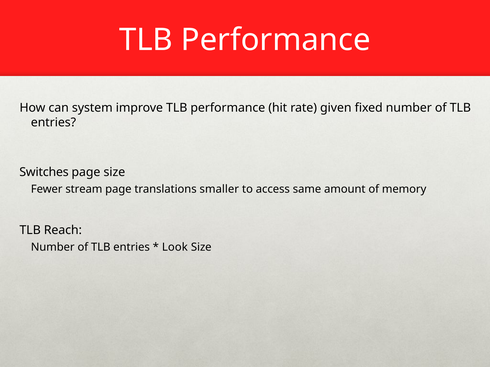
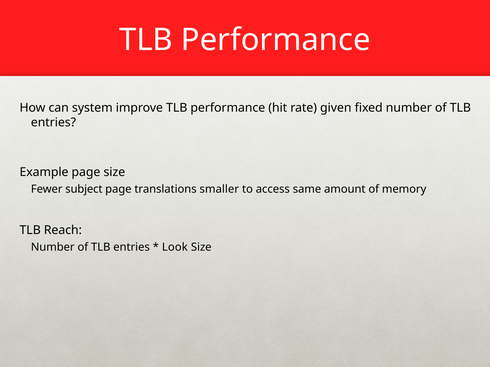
Switches: Switches -> Example
stream: stream -> subject
